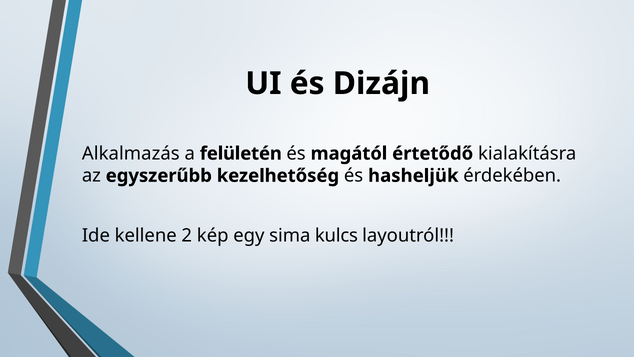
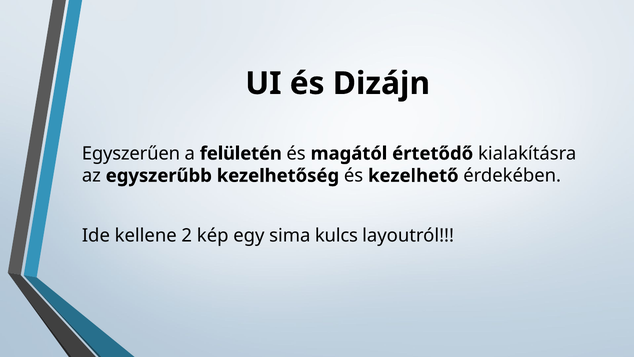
Alkalmazás: Alkalmazás -> Egyszerűen
hasheljük: hasheljük -> kezelhető
